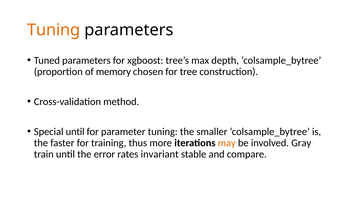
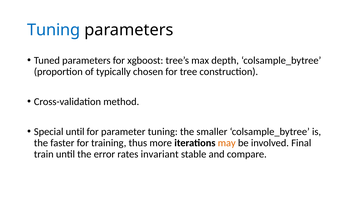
Tuning at (54, 30) colour: orange -> blue
memory: memory -> typically
Gray: Gray -> Final
